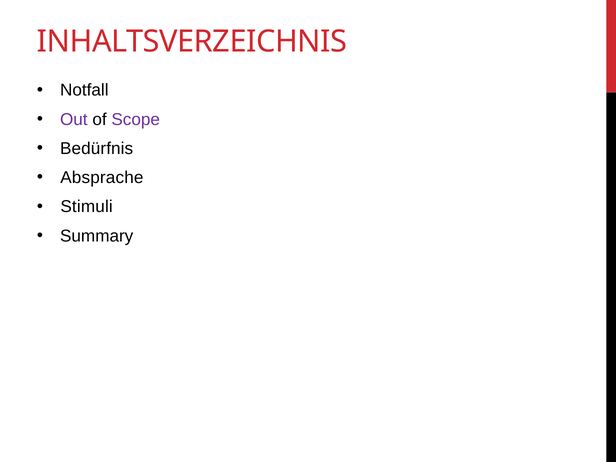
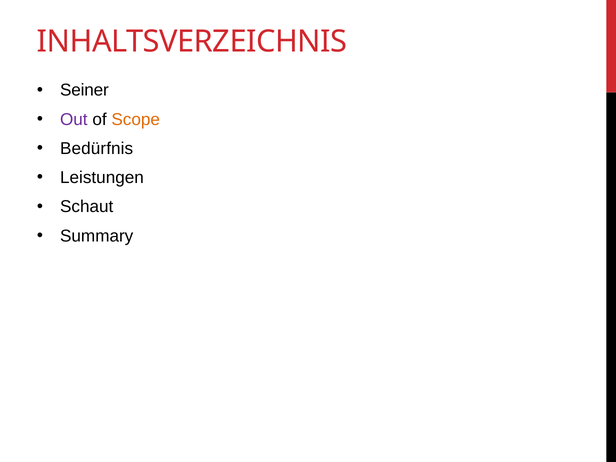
Notfall: Notfall -> Seiner
Scope colour: purple -> orange
Absprache: Absprache -> Leistungen
Stimuli: Stimuli -> Schaut
